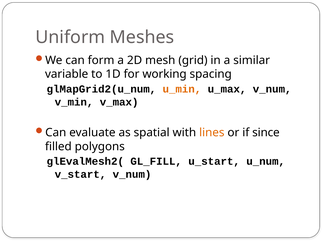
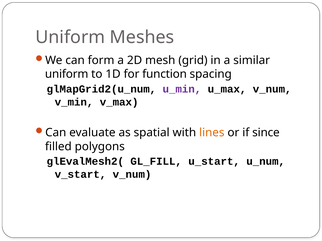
variable at (67, 74): variable -> uniform
working: working -> function
u_min colour: orange -> purple
